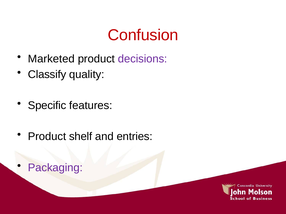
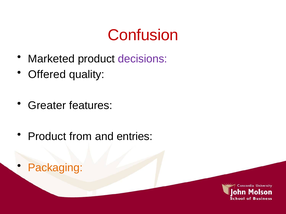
Classify: Classify -> Offered
Specific: Specific -> Greater
shelf: shelf -> from
Packaging colour: purple -> orange
